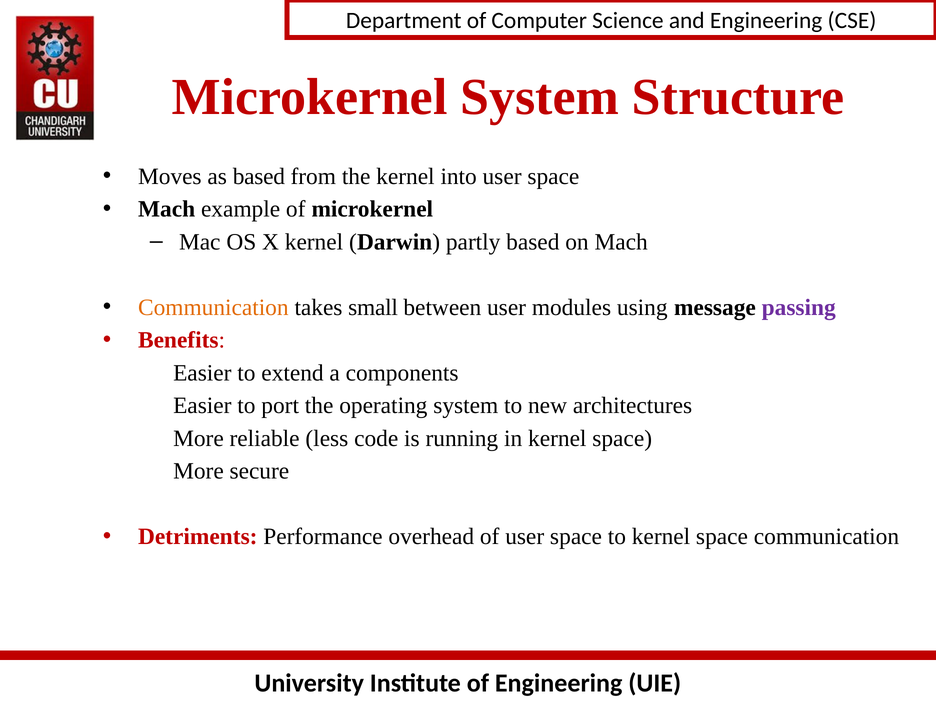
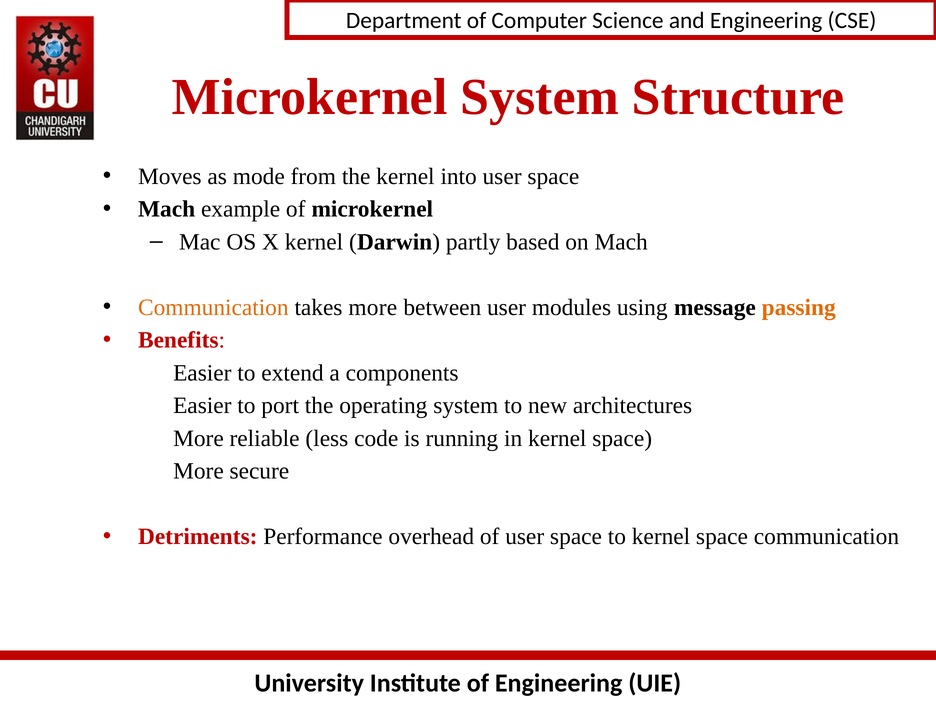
as based: based -> mode
small: small -> more
passing colour: purple -> orange
